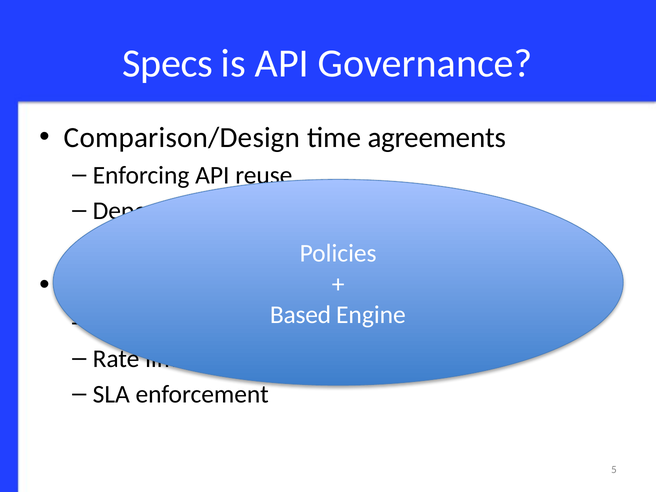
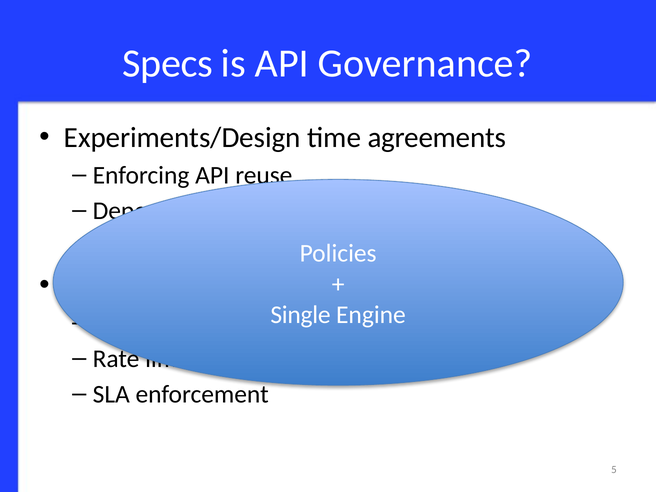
Comparison/Design: Comparison/Design -> Experiments/Design
Based: Based -> Single
